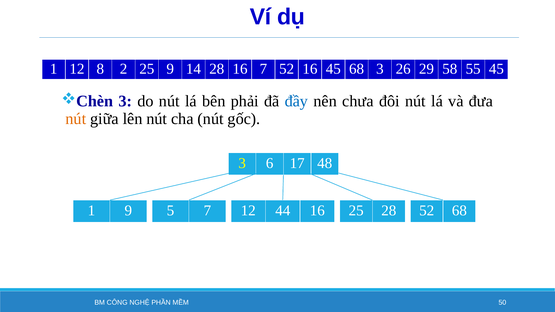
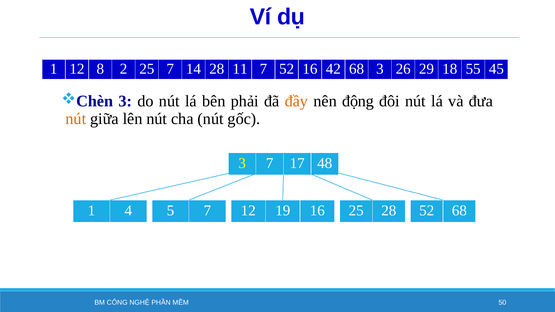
25 9: 9 -> 7
28 16: 16 -> 11
16 45: 45 -> 42
58: 58 -> 18
đầy colour: blue -> orange
chưa: chưa -> động
3 6: 6 -> 7
44: 44 -> 19
1 9: 9 -> 4
